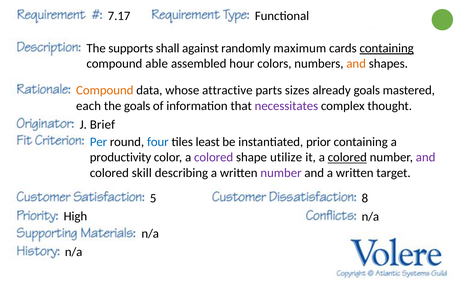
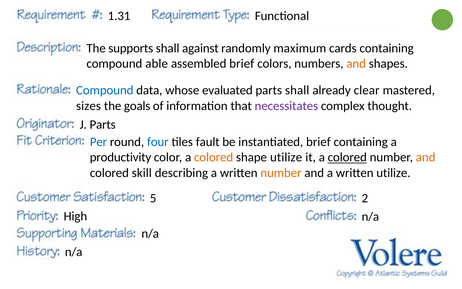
7.17: 7.17 -> 1.31
containing at (387, 48) underline: present -> none
assembled hour: hour -> brief
Compound at (105, 90) colour: orange -> blue
attractive: attractive -> evaluated
parts sizes: sizes -> shall
already goals: goals -> clear
each: each -> sizes
J Brief: Brief -> Parts
least: least -> fault
instantiated prior: prior -> brief
colored at (214, 157) colour: purple -> orange
and at (426, 157) colour: purple -> orange
number at (281, 173) colour: purple -> orange
written target: target -> utilize
8: 8 -> 2
